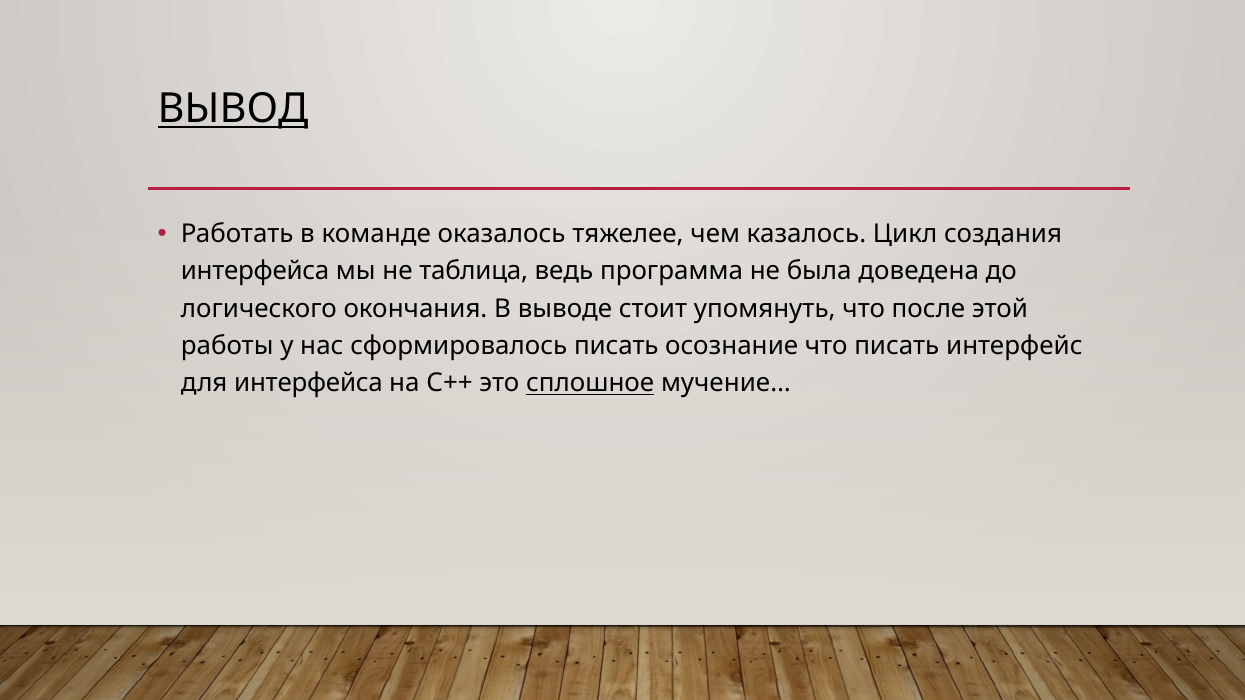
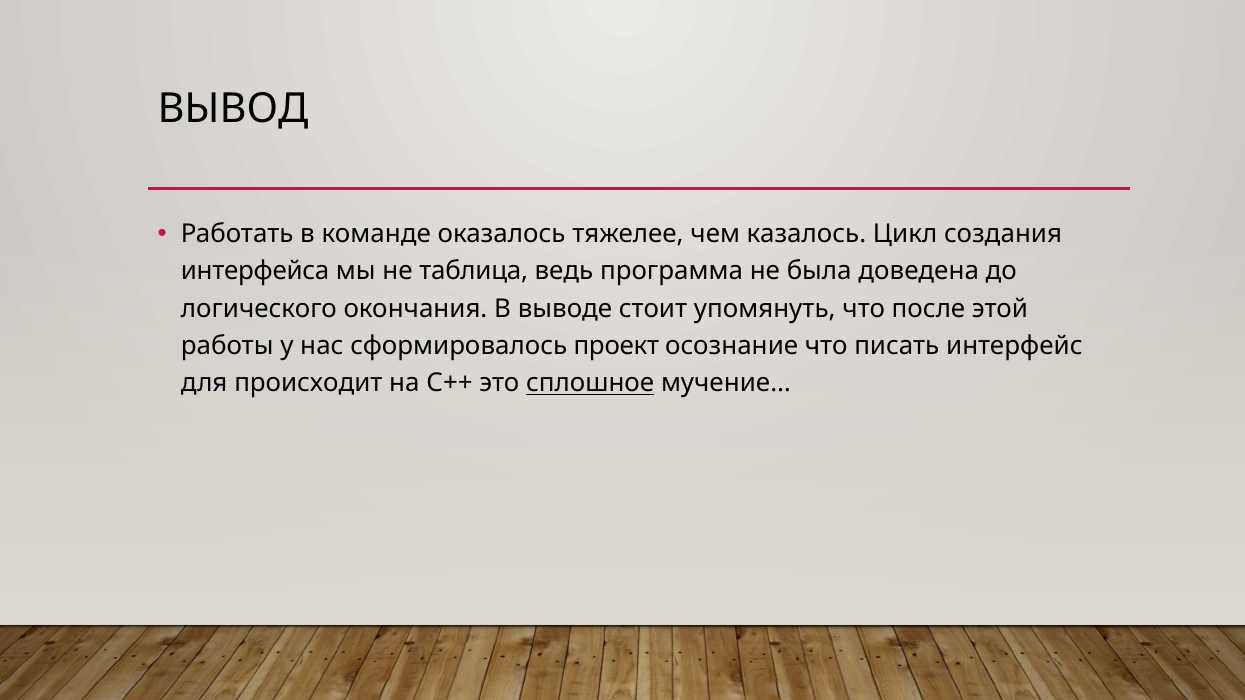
ВЫВОД underline: present -> none
сформировалось писать: писать -> проект
для интерфейса: интерфейса -> происходит
